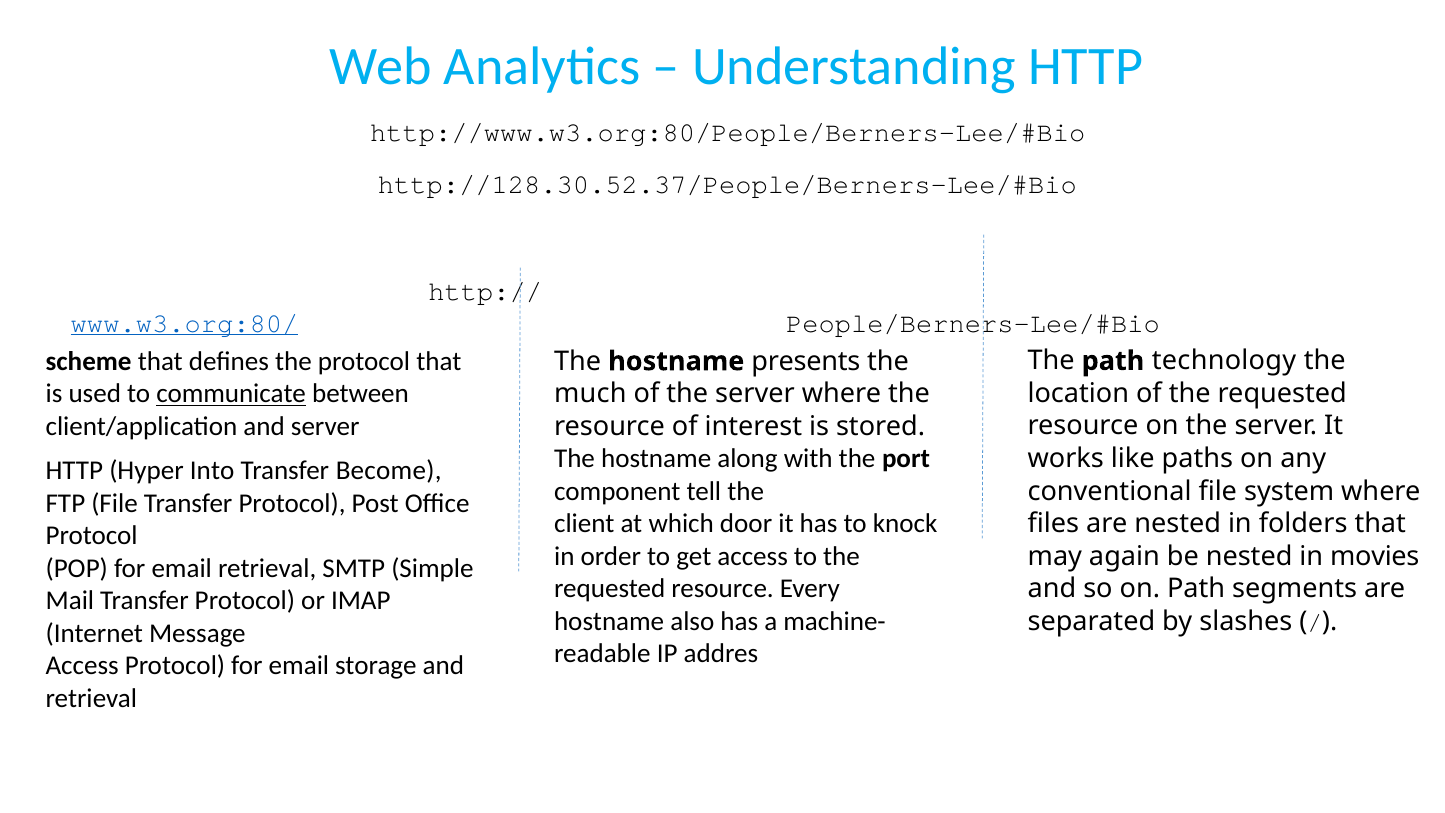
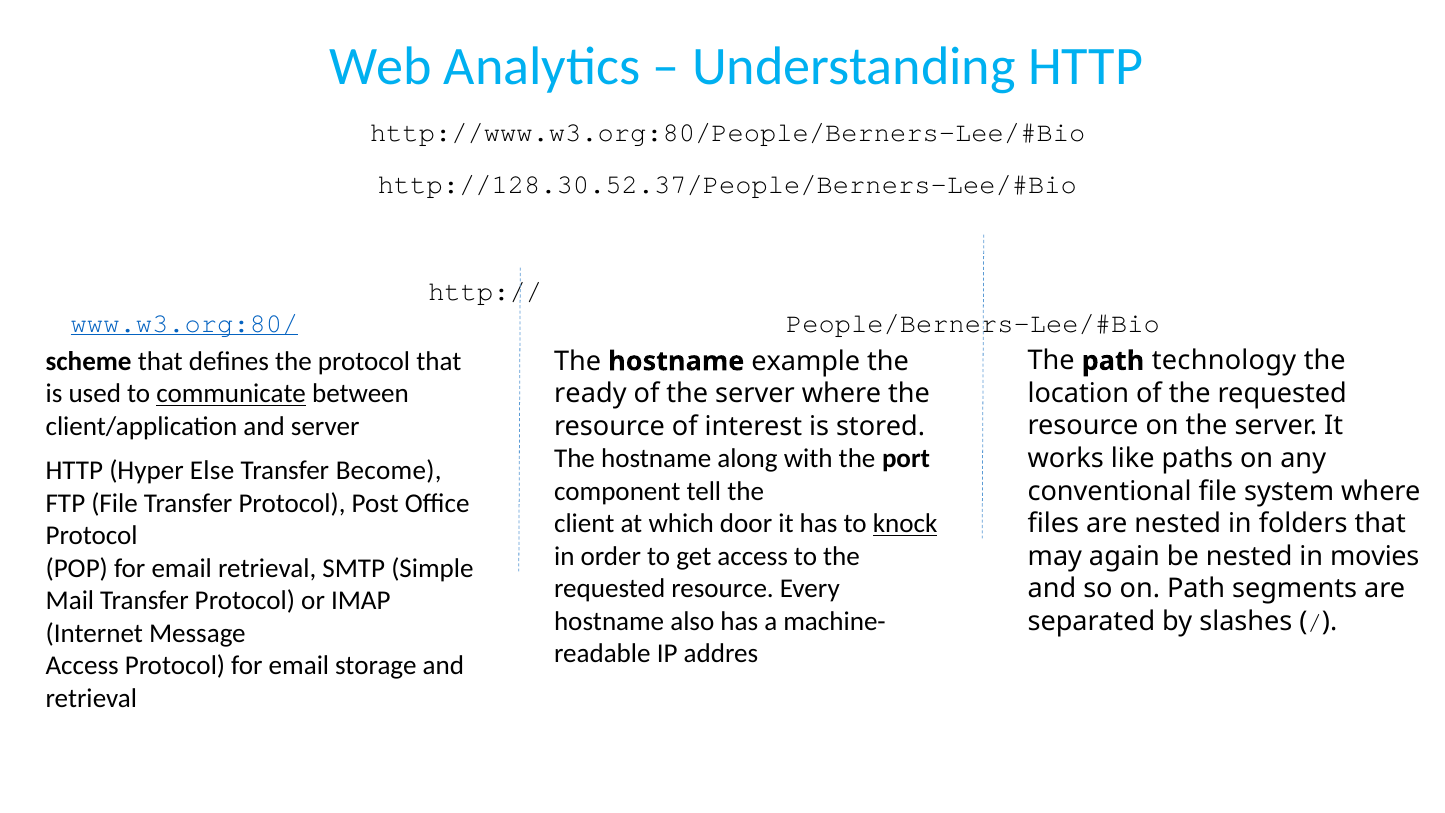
presents: presents -> example
much: much -> ready
Into: Into -> Else
knock underline: none -> present
